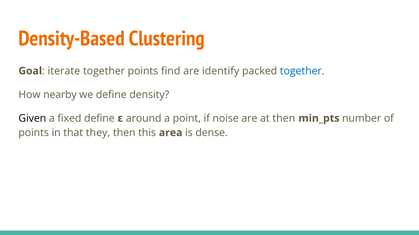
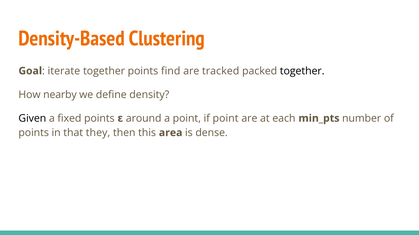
identify: identify -> tracked
together at (302, 71) colour: blue -> black
fixed define: define -> points
if noise: noise -> point
at then: then -> each
